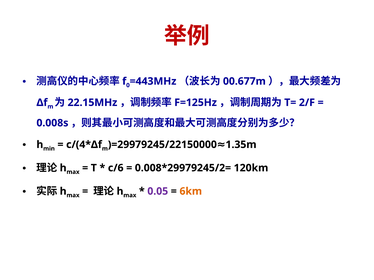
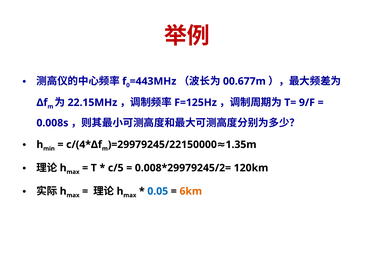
2/F: 2/F -> 9/F
c/6: c/6 -> c/5
0.05 colour: purple -> blue
